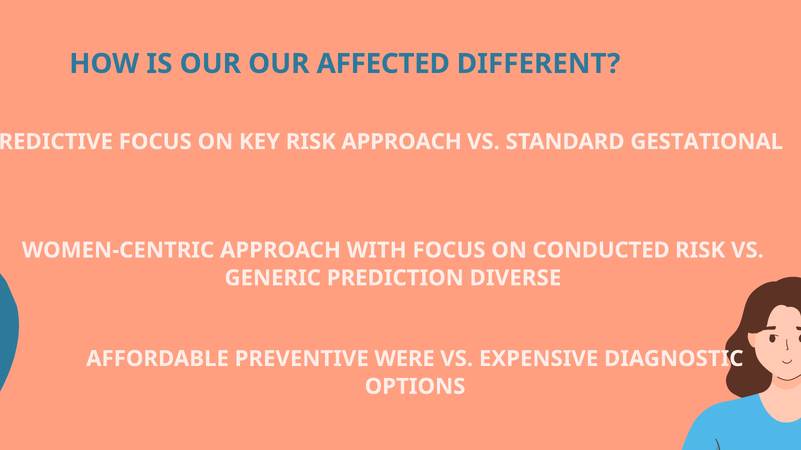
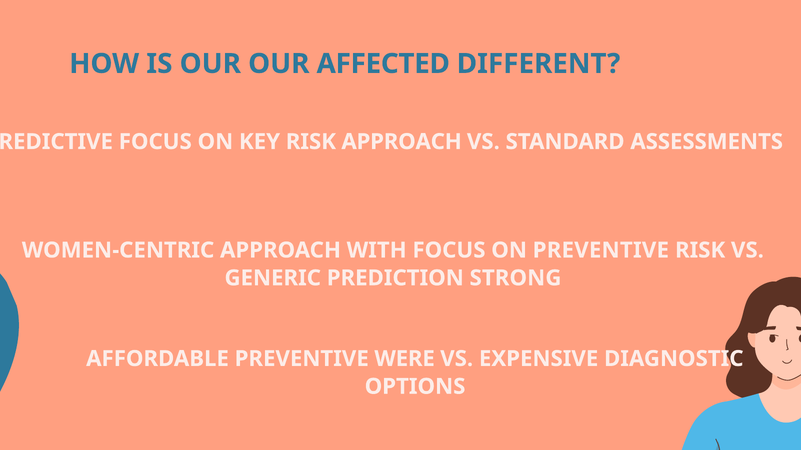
GESTATIONAL: GESTATIONAL -> ASSESSMENTS
ON CONDUCTED: CONDUCTED -> PREVENTIVE
DIVERSE: DIVERSE -> STRONG
